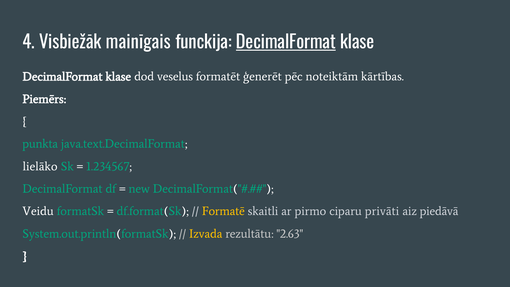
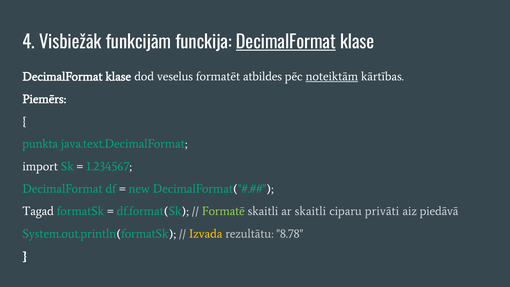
mainīgais: mainīgais -> funkcijām
ģenerēt: ģenerēt -> atbildes
noteiktām underline: none -> present
lielāko: lielāko -> import
Veidu: Veidu -> Tagad
Formatē colour: yellow -> light green
ar pirmo: pirmo -> skaitli
2.63: 2.63 -> 8.78
